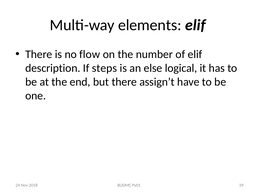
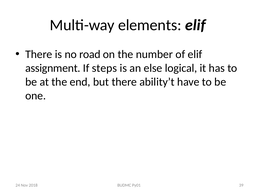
flow: flow -> road
description: description -> assignment
assign’t: assign’t -> ability’t
